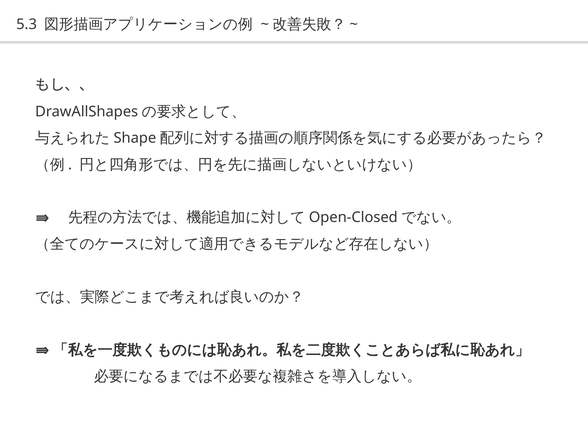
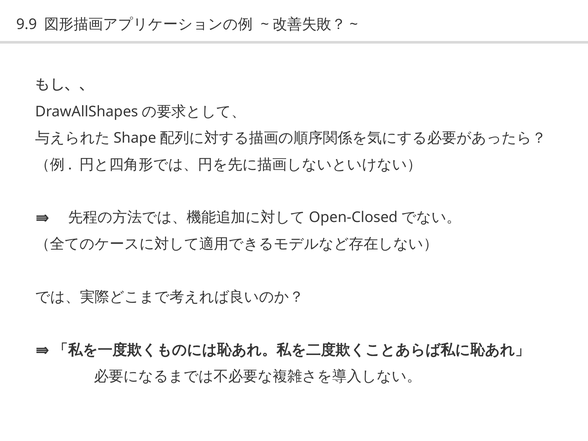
5.3: 5.3 -> 9.9
